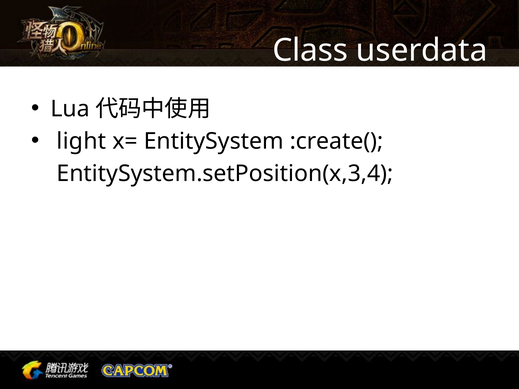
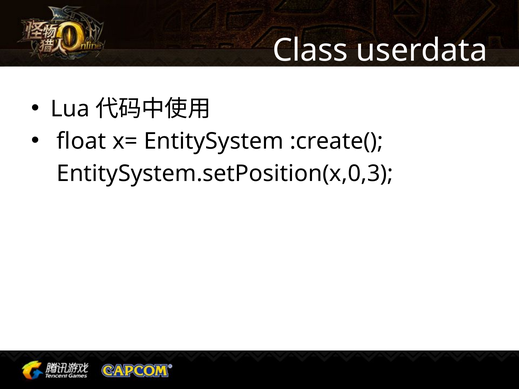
light: light -> float
EntitySystem.setPosition(x,3,4: EntitySystem.setPosition(x,3,4 -> EntitySystem.setPosition(x,0,3
